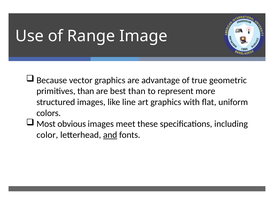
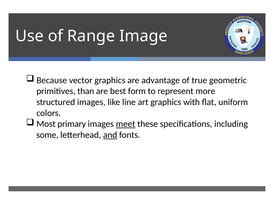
best than: than -> form
obvious: obvious -> primary
meet underline: none -> present
color: color -> some
